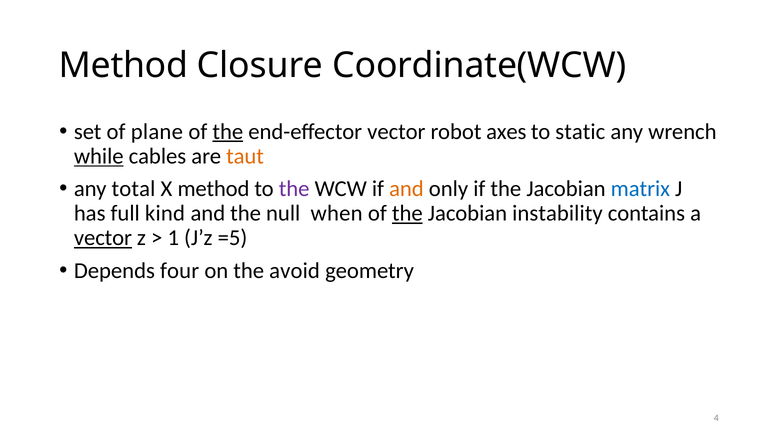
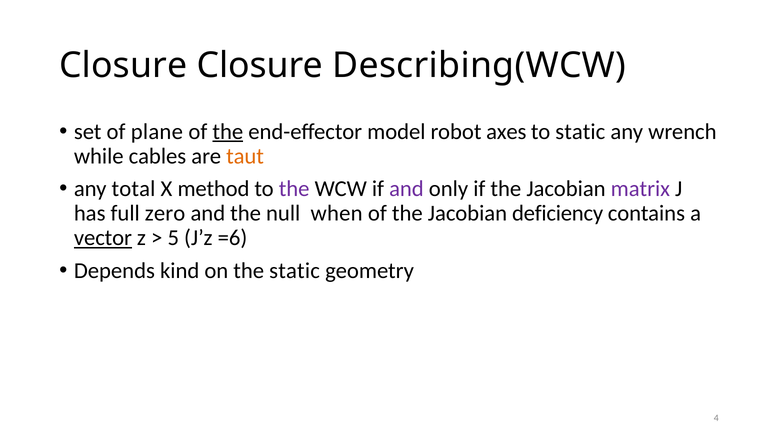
Method at (124, 65): Method -> Closure
Coordinate(WCW: Coordinate(WCW -> Describing(WCW
end-effector vector: vector -> model
while underline: present -> none
and at (406, 189) colour: orange -> purple
matrix colour: blue -> purple
kind: kind -> zero
the at (407, 213) underline: present -> none
instability: instability -> deficiency
1: 1 -> 5
=5: =5 -> =6
four: four -> kind
the avoid: avoid -> static
